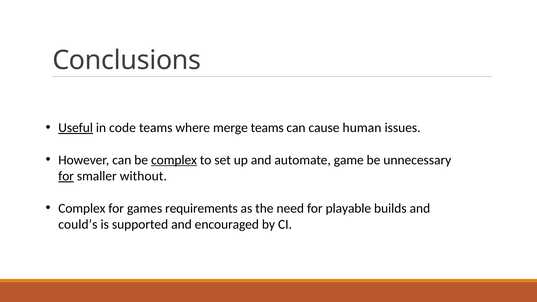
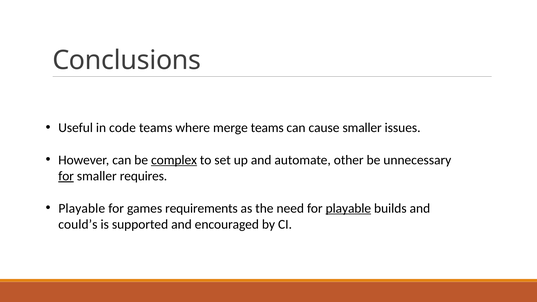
Useful underline: present -> none
cause human: human -> smaller
game: game -> other
without: without -> requires
Complex at (82, 208): Complex -> Playable
playable at (348, 208) underline: none -> present
